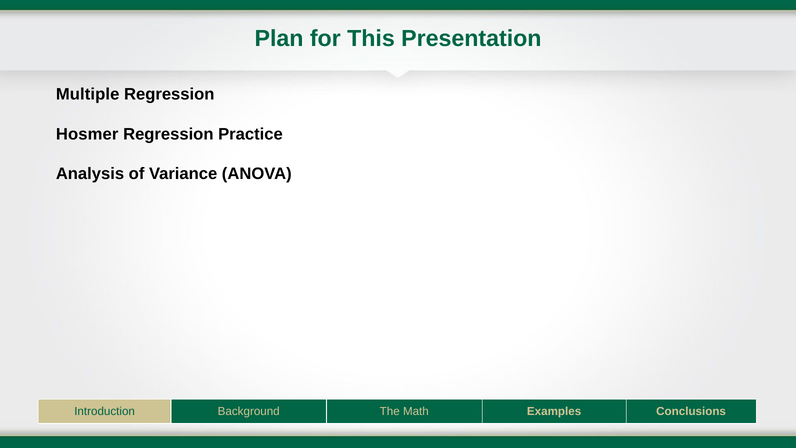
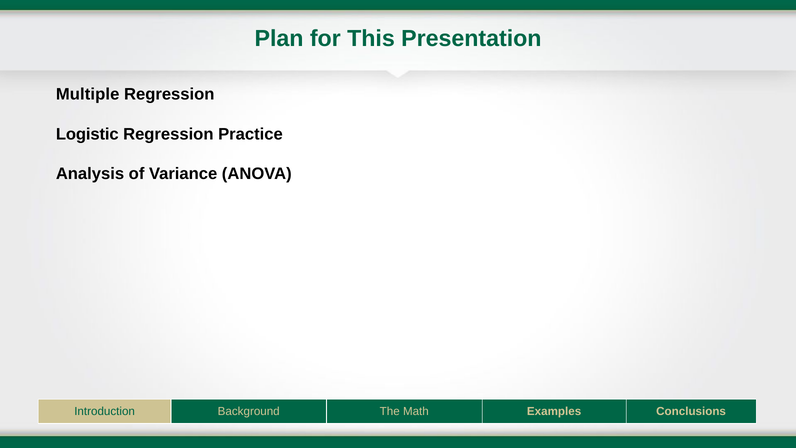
Hosmer: Hosmer -> Logistic
